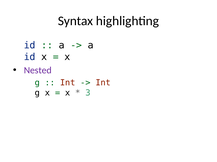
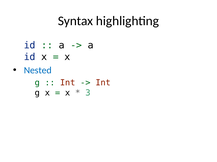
Nested colour: purple -> blue
